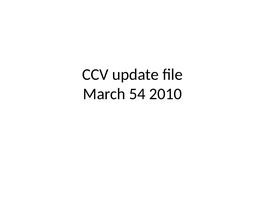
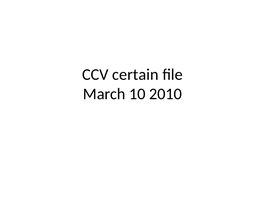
update: update -> certain
54: 54 -> 10
